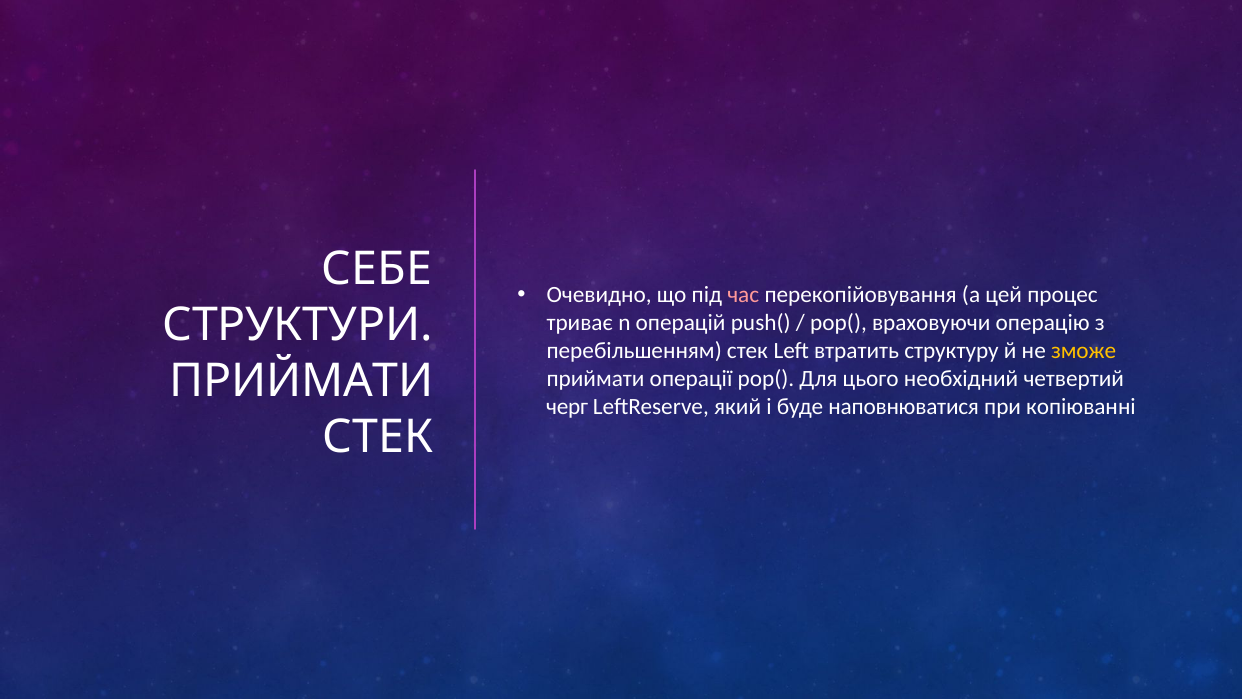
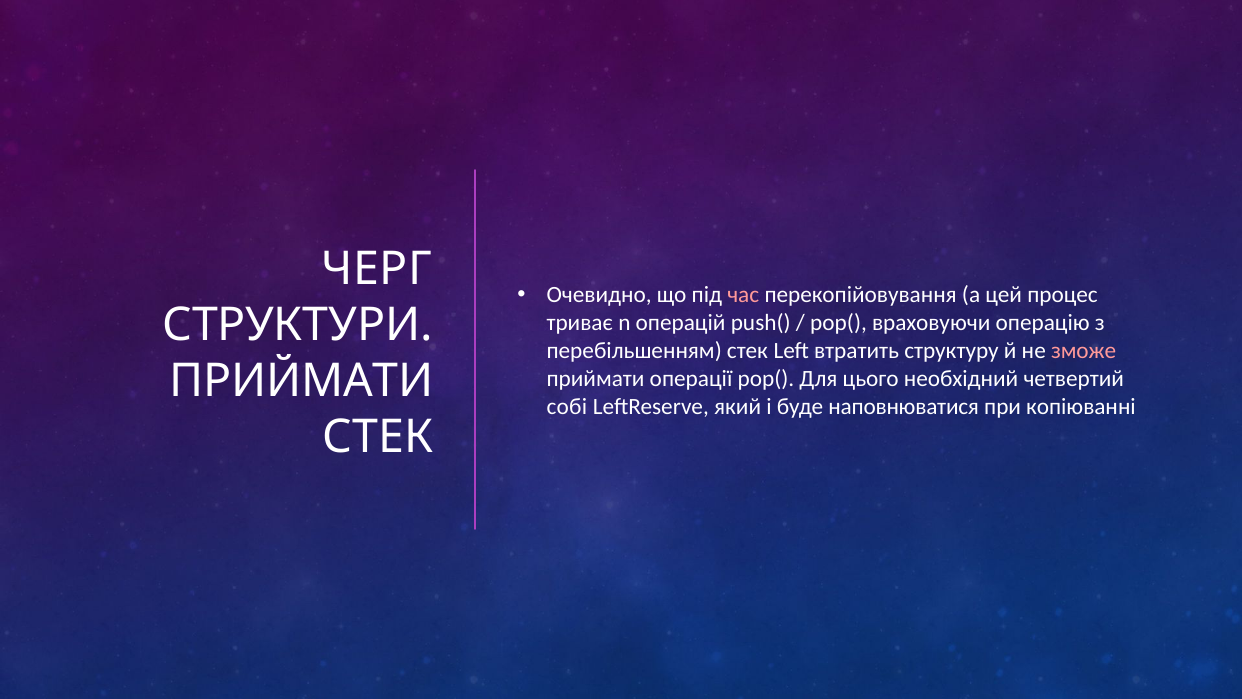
СЕБЕ: СЕБЕ -> ЧЕРГ
зможе colour: yellow -> pink
черг: черг -> собі
